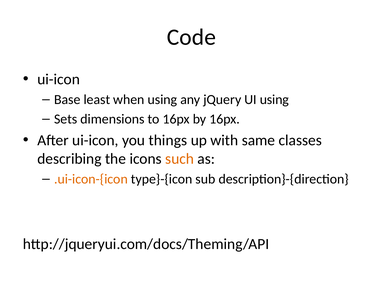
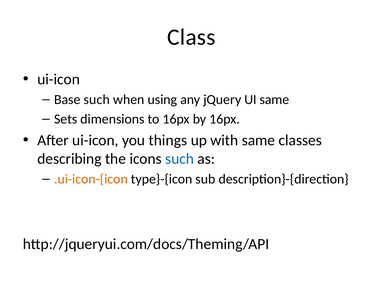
Code: Code -> Class
Base least: least -> such
UI using: using -> same
such at (180, 159) colour: orange -> blue
